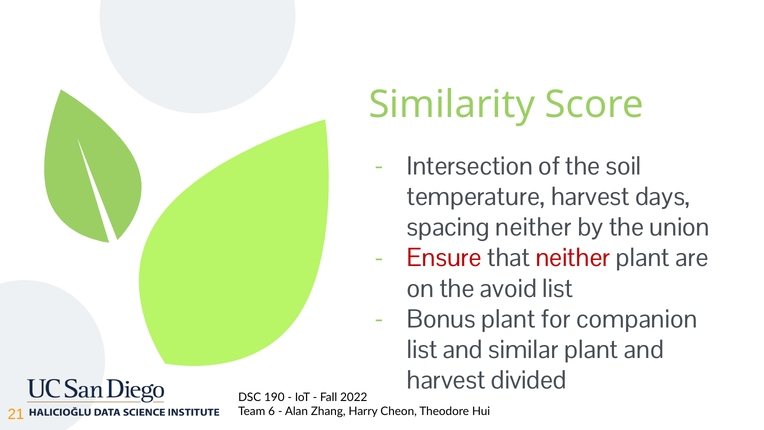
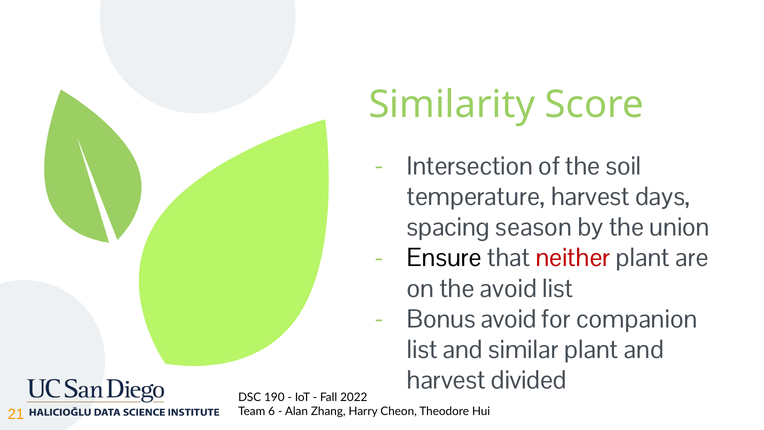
spacing neither: neither -> season
Ensure colour: red -> black
Bonus plant: plant -> avoid
